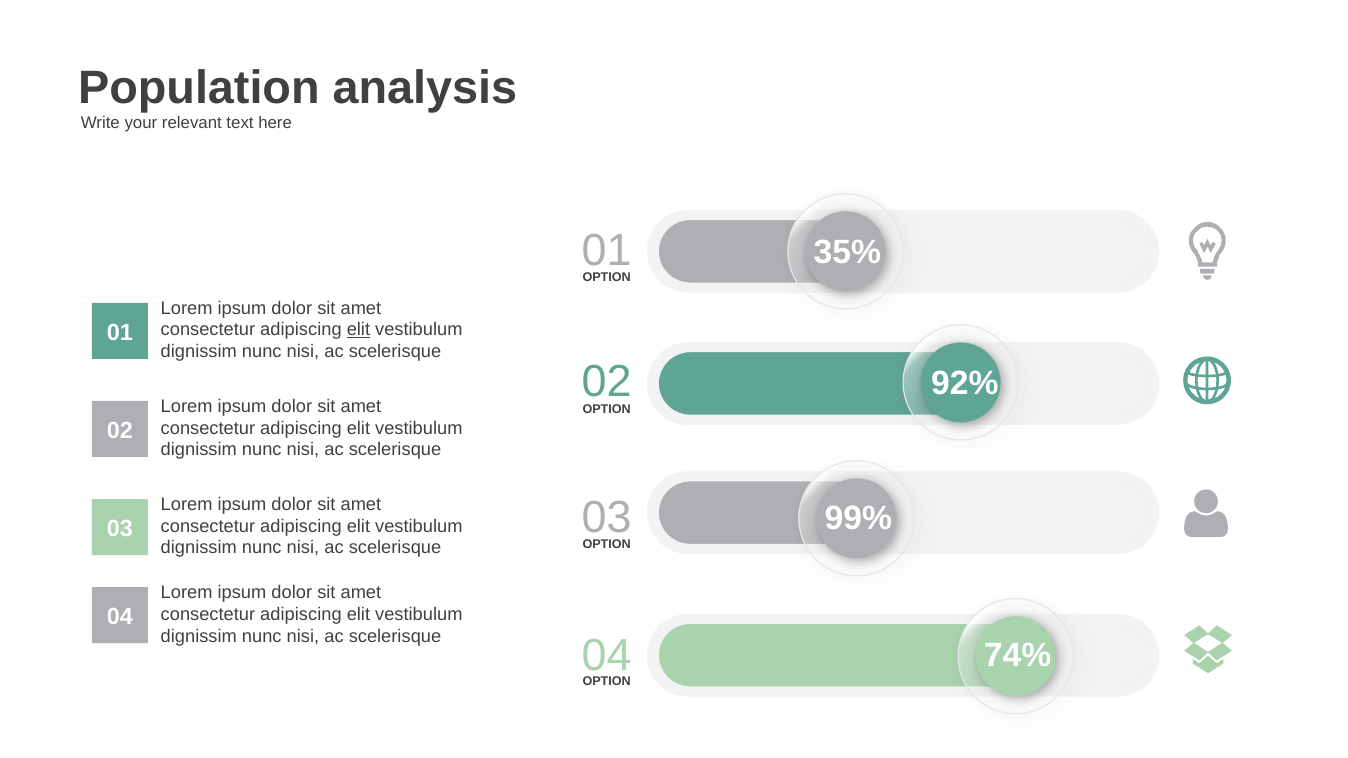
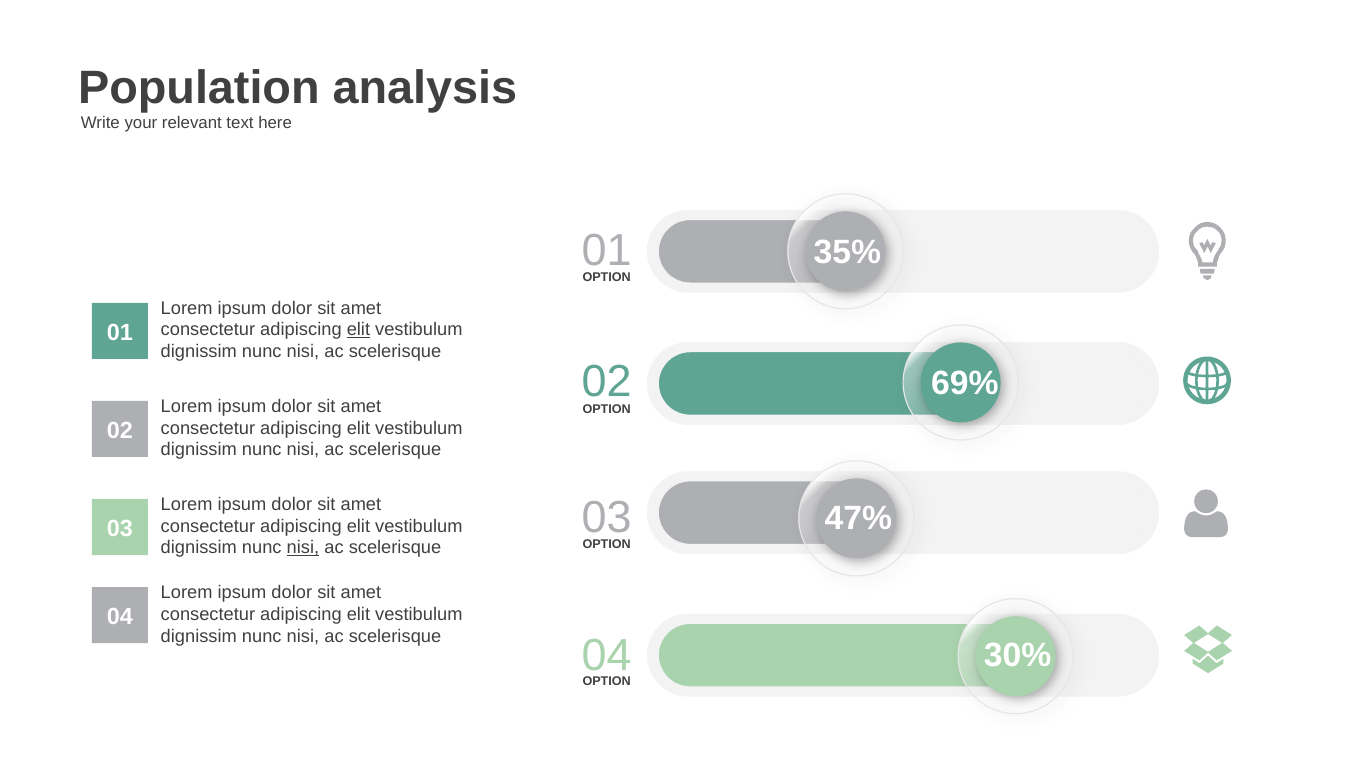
92%: 92% -> 69%
99%: 99% -> 47%
nisi at (303, 548) underline: none -> present
74%: 74% -> 30%
